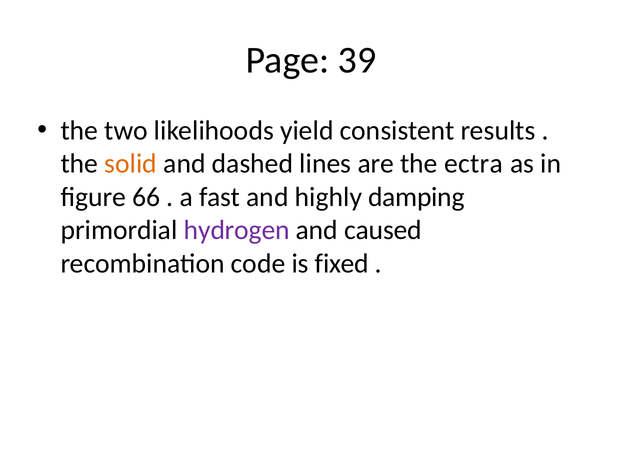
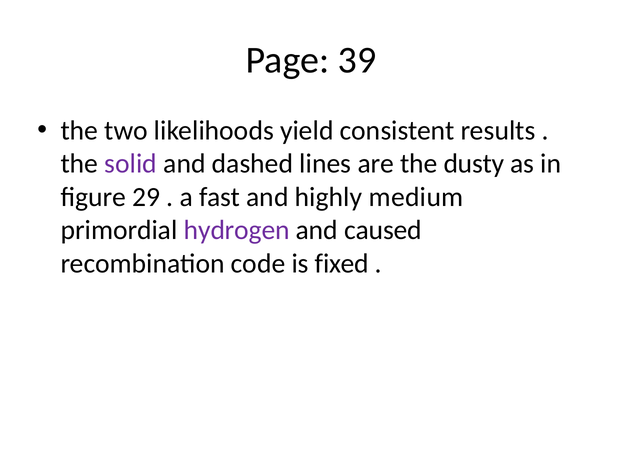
solid colour: orange -> purple
ectra: ectra -> dusty
66: 66 -> 29
damping: damping -> medium
